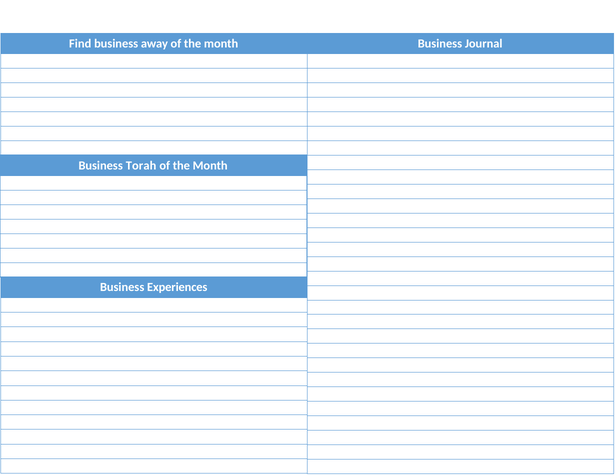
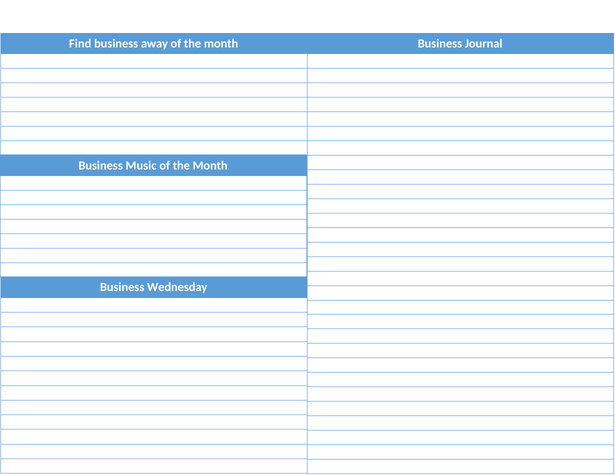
Torah: Torah -> Music
Experiences: Experiences -> Wednesday
